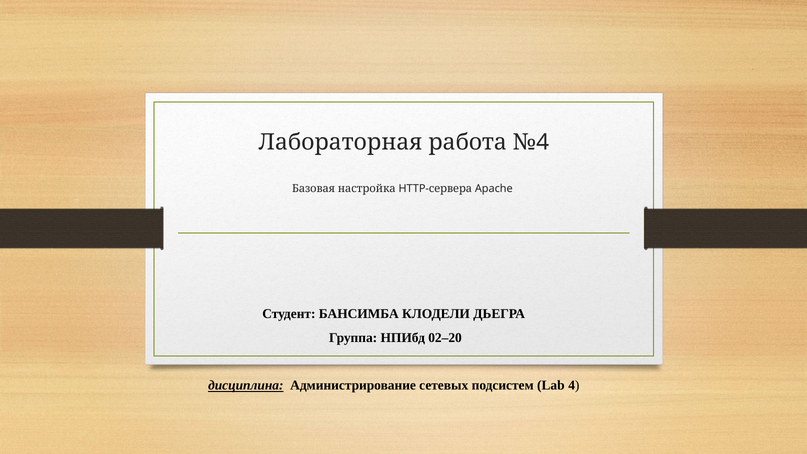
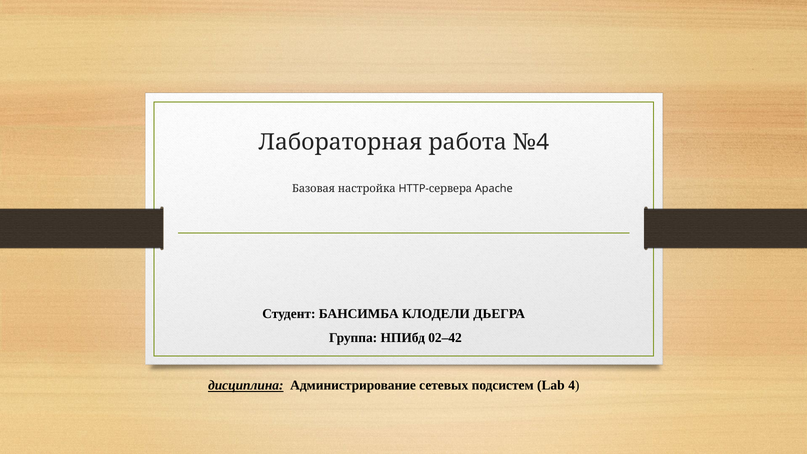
02–20: 02–20 -> 02–42
